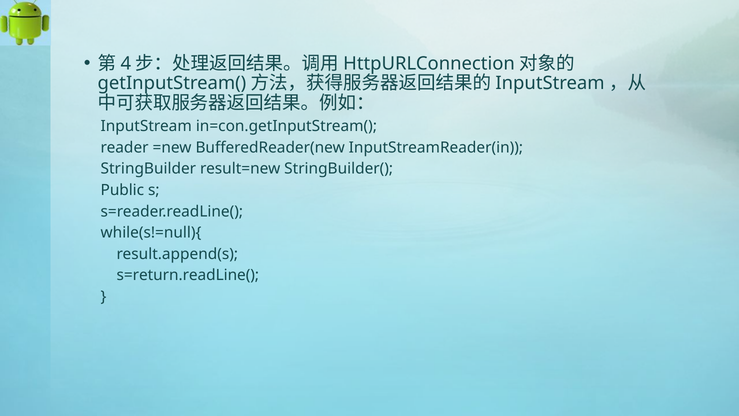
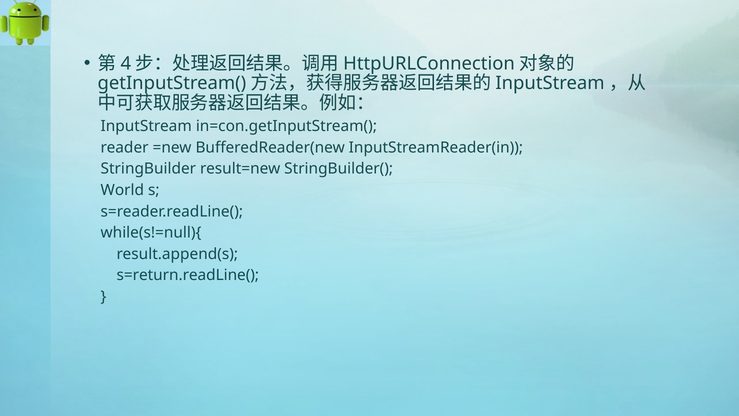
Public: Public -> World
